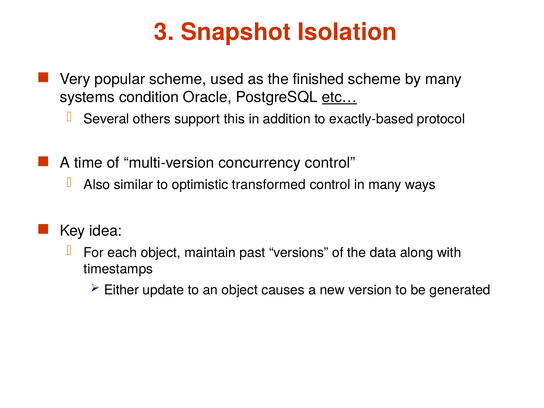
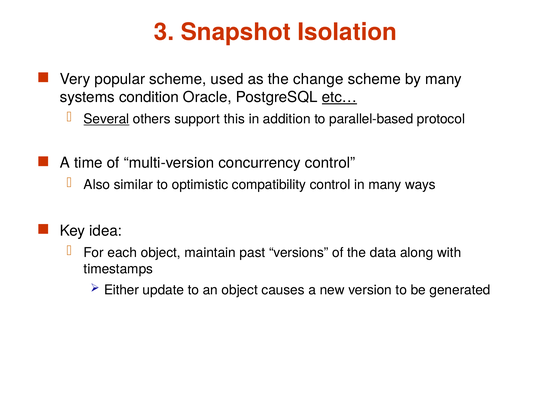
finished: finished -> change
Several underline: none -> present
exactly-based: exactly-based -> parallel-based
transformed: transformed -> compatibility
